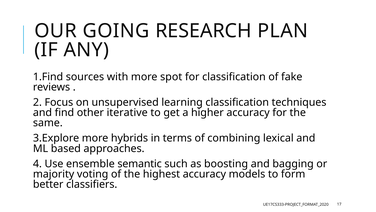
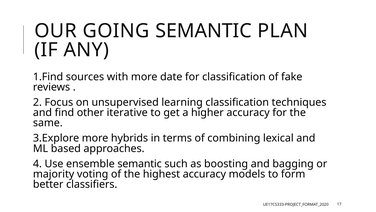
GOING RESEARCH: RESEARCH -> SEMANTIC
spot: spot -> date
